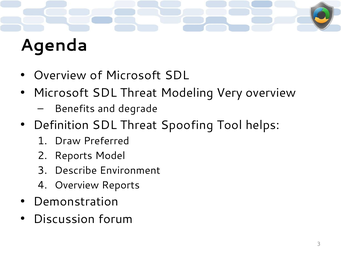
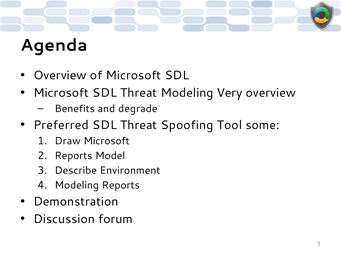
Definition: Definition -> Preferred
helps: helps -> some
Draw Preferred: Preferred -> Microsoft
Overview at (77, 185): Overview -> Modeling
